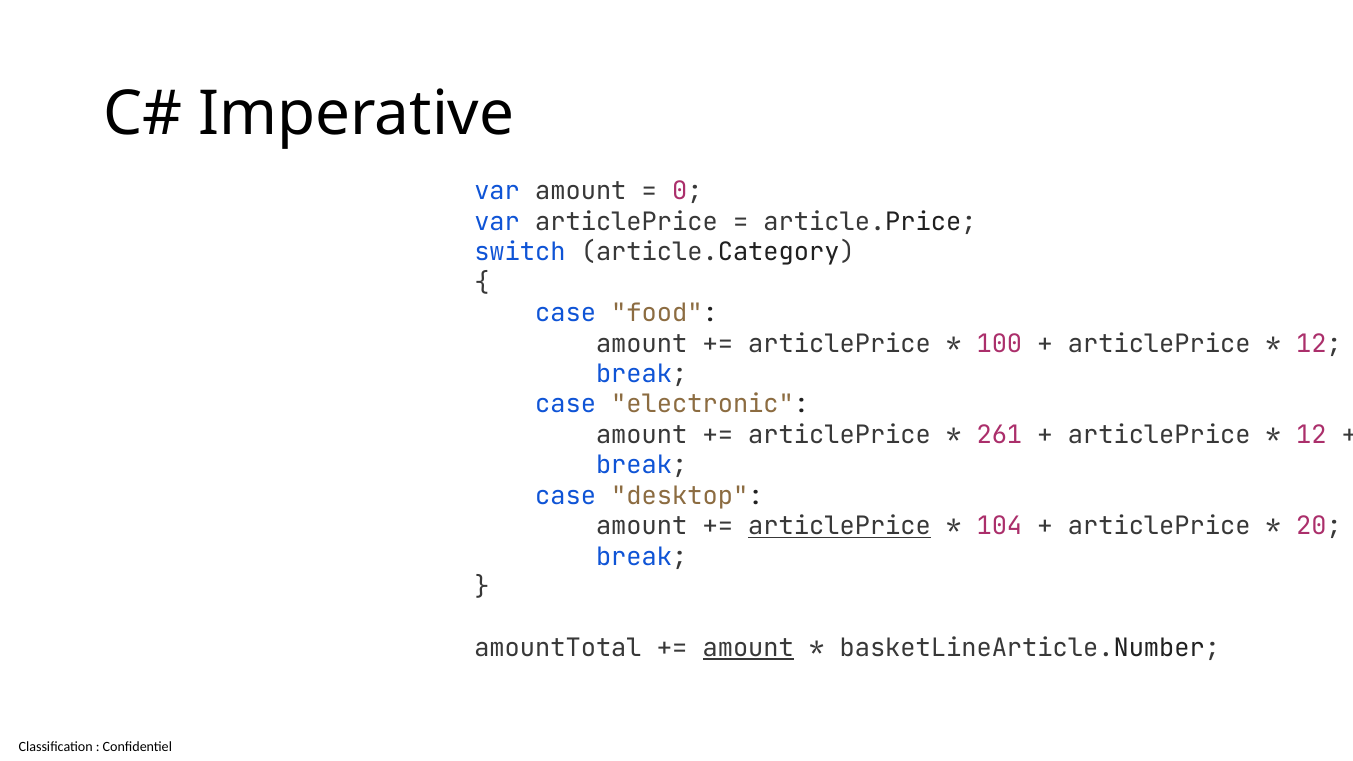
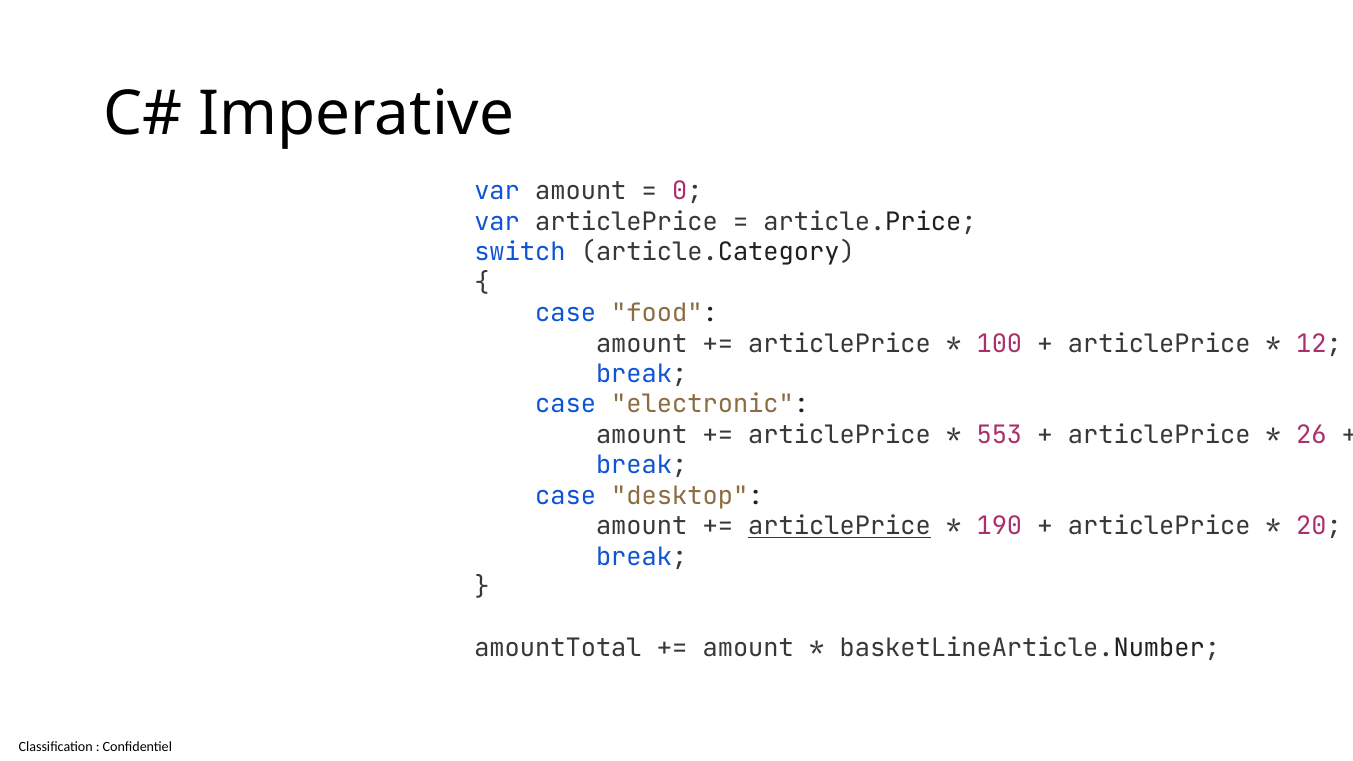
261: 261 -> 553
12 at (1311, 435): 12 -> 26
104: 104 -> 190
amount at (748, 648) underline: present -> none
